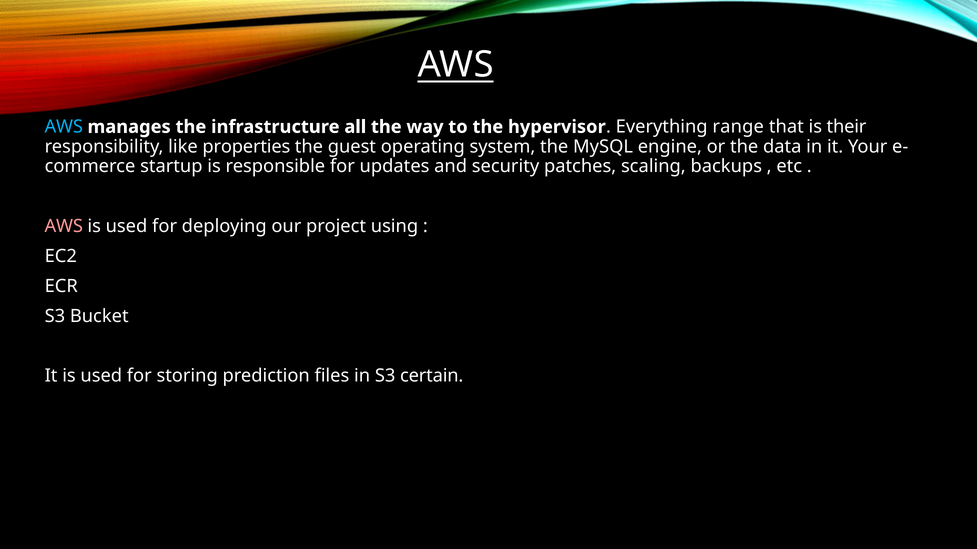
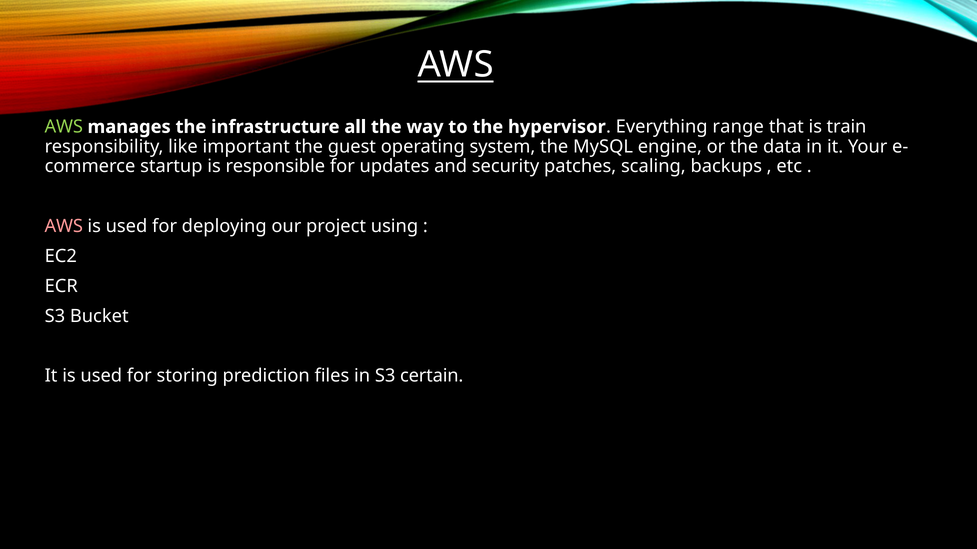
AWS at (64, 127) colour: light blue -> light green
their: their -> train
properties: properties -> important
